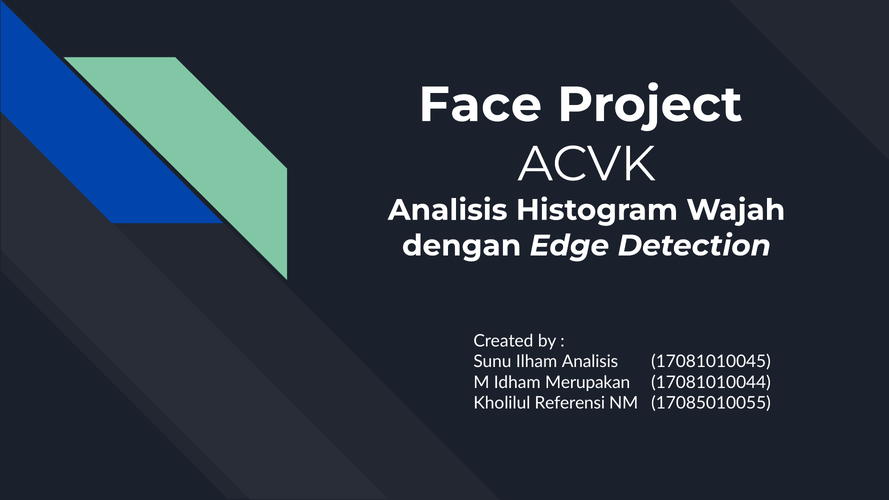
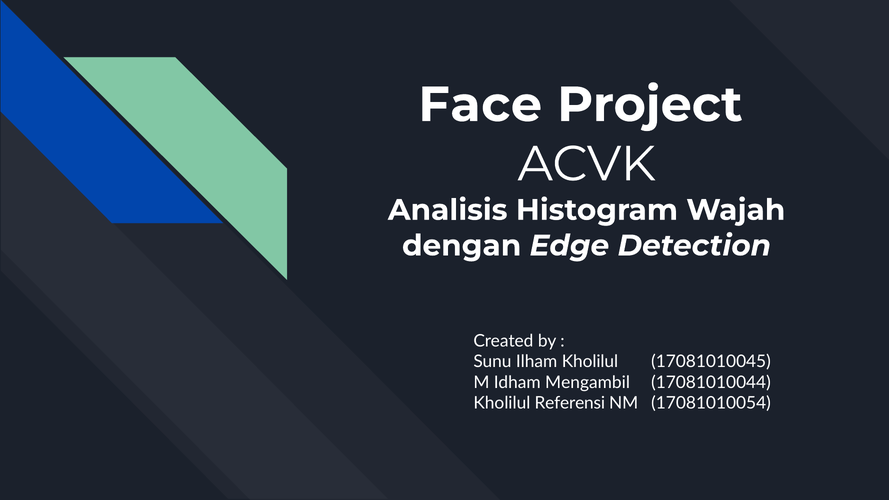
Ilham Analisis: Analisis -> Kholilul
Merupakan: Merupakan -> Mengambil
17085010055: 17085010055 -> 17081010054
